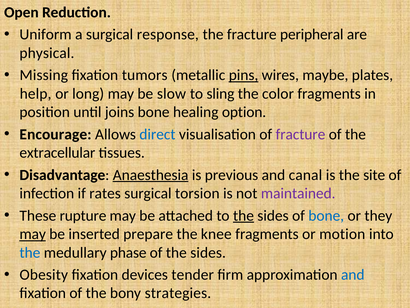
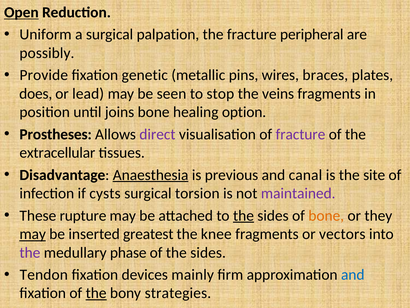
Open underline: none -> present
response: response -> palpation
physical: physical -> possibly
Missing: Missing -> Provide
tumors: tumors -> genetic
pins underline: present -> none
maybe: maybe -> braces
help: help -> does
long: long -> lead
slow: slow -> seen
sling: sling -> stop
color: color -> veins
Encourage: Encourage -> Prostheses
direct colour: blue -> purple
rates: rates -> cysts
bone at (326, 215) colour: blue -> orange
prepare: prepare -> greatest
motion: motion -> vectors
the at (30, 252) colour: blue -> purple
Obesity: Obesity -> Tendon
tender: tender -> mainly
the at (96, 293) underline: none -> present
